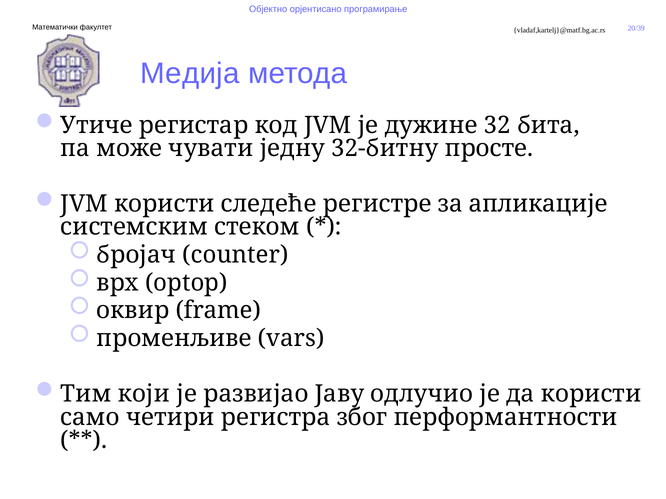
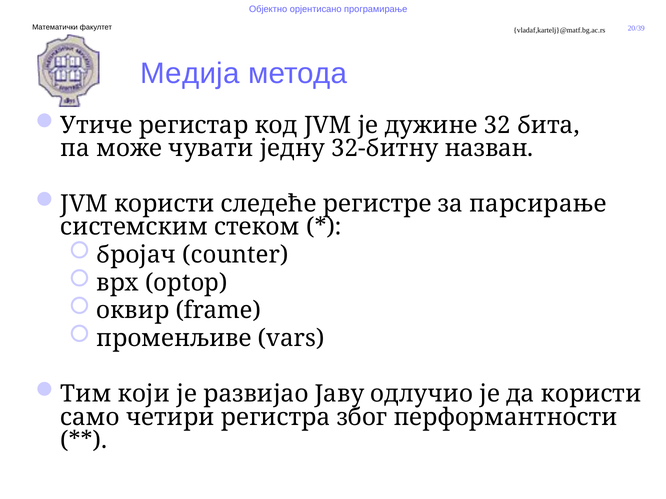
просте: просте -> назван
апликације: апликације -> парсирање
